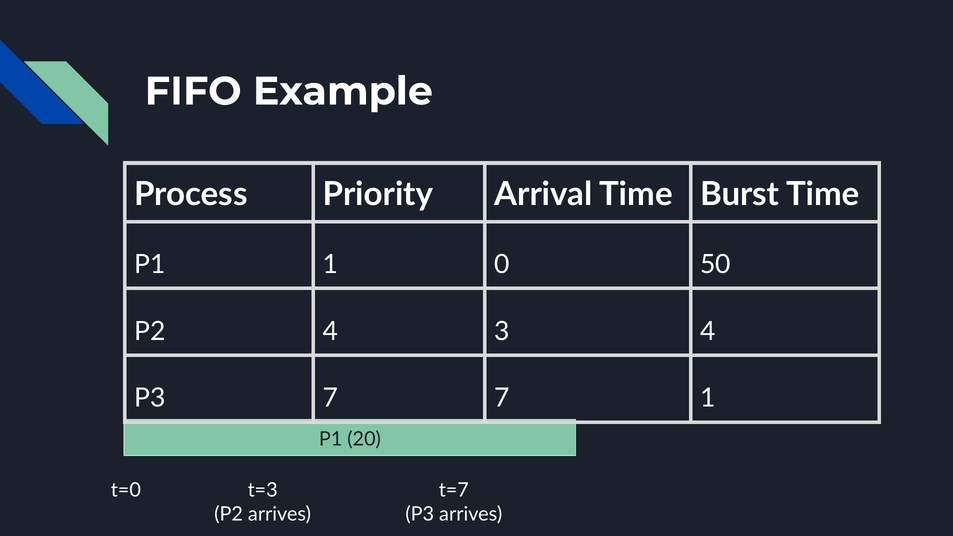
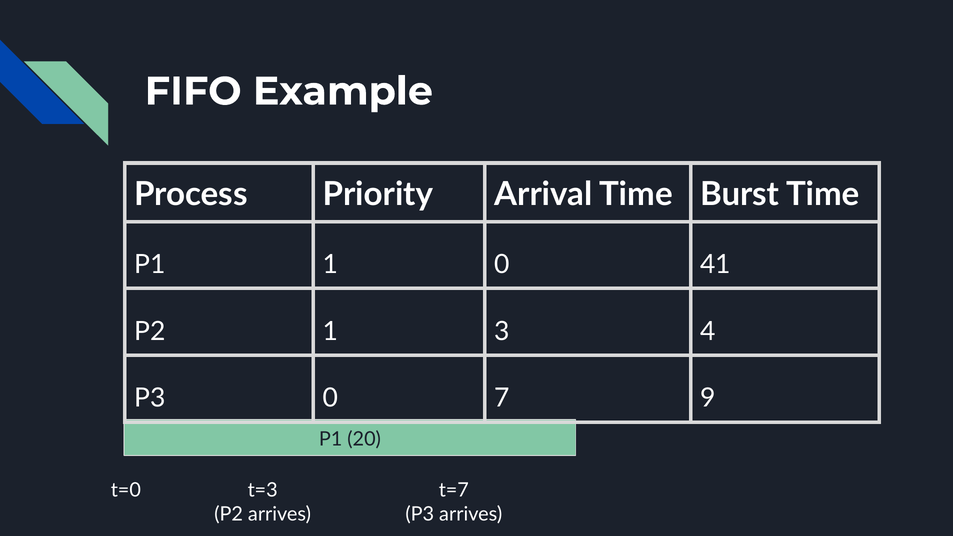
50: 50 -> 41
P2 4: 4 -> 1
P3 7: 7 -> 0
7 1: 1 -> 9
